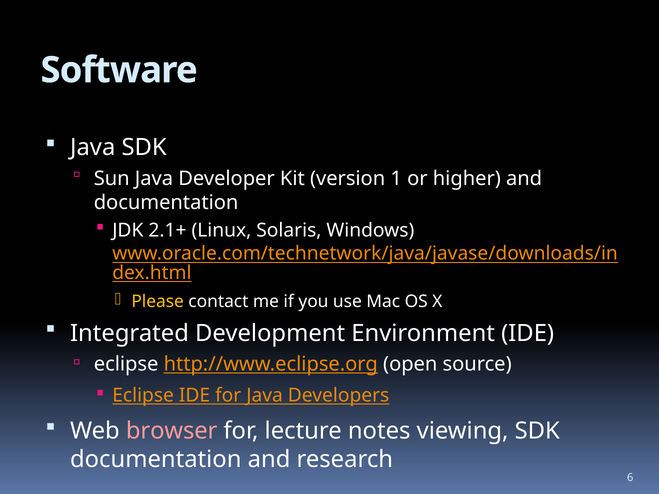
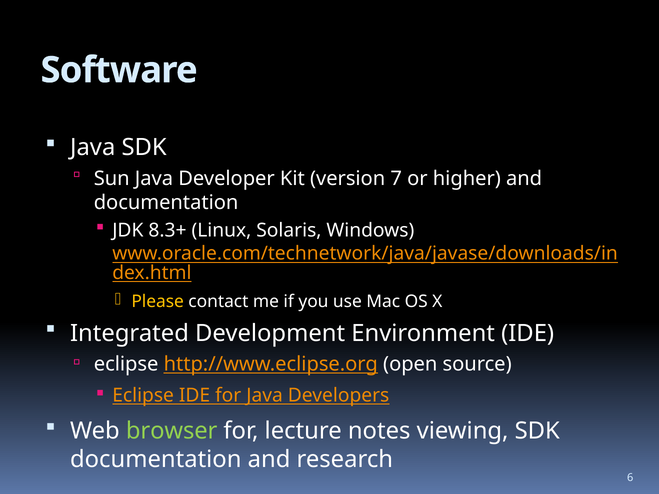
1: 1 -> 7
2.1+: 2.1+ -> 8.3+
browser colour: pink -> light green
